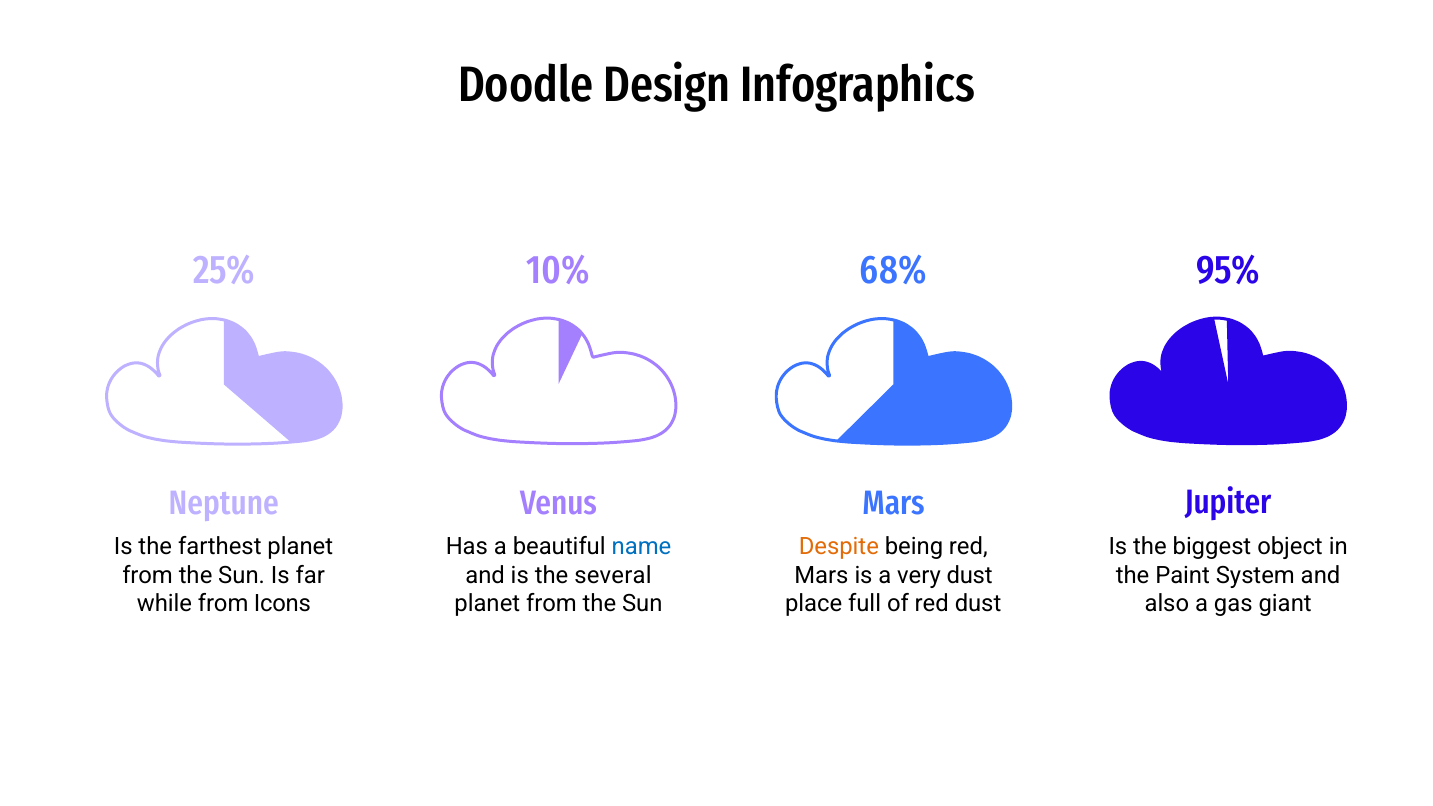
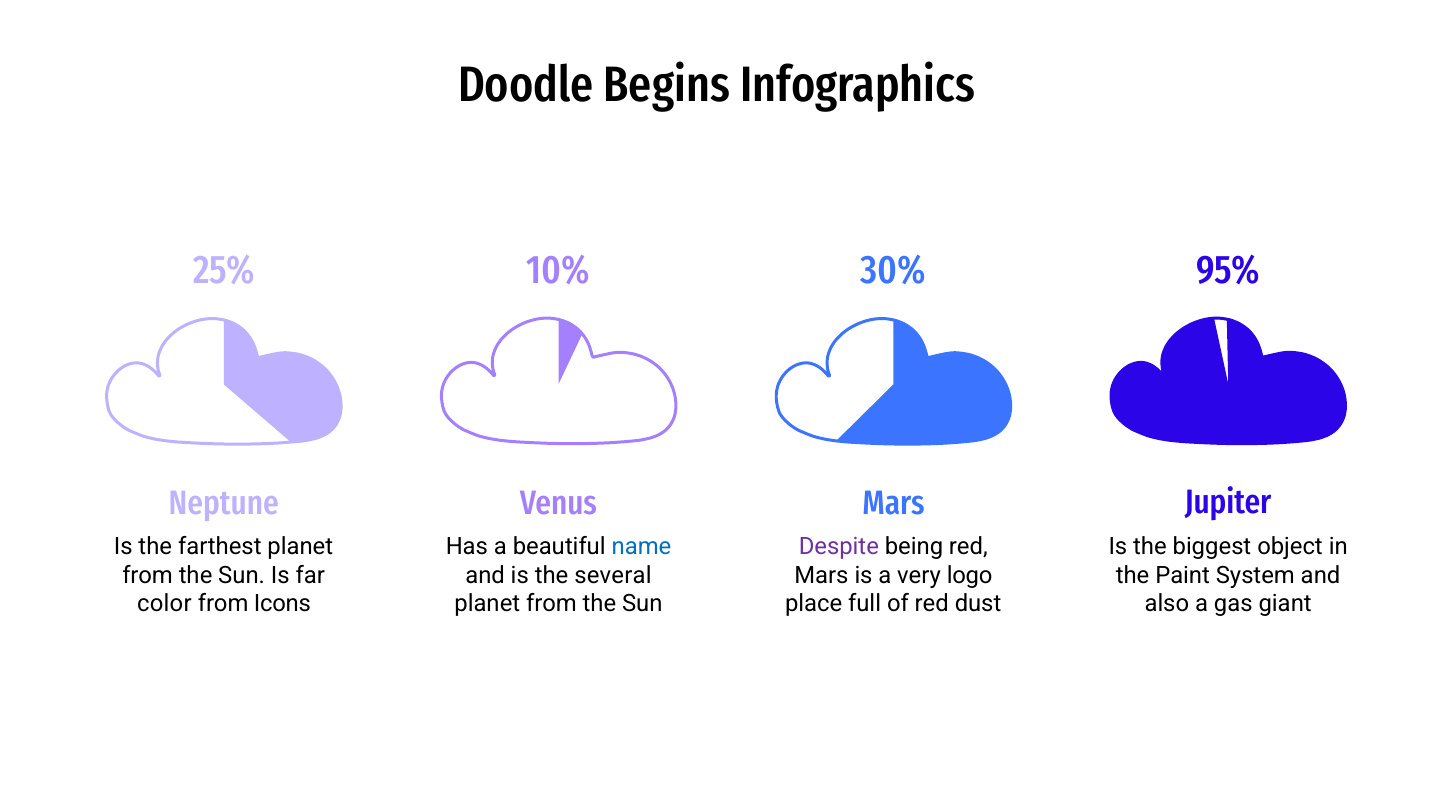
Design: Design -> Begins
68%: 68% -> 30%
Despite colour: orange -> purple
very dust: dust -> logo
while: while -> color
